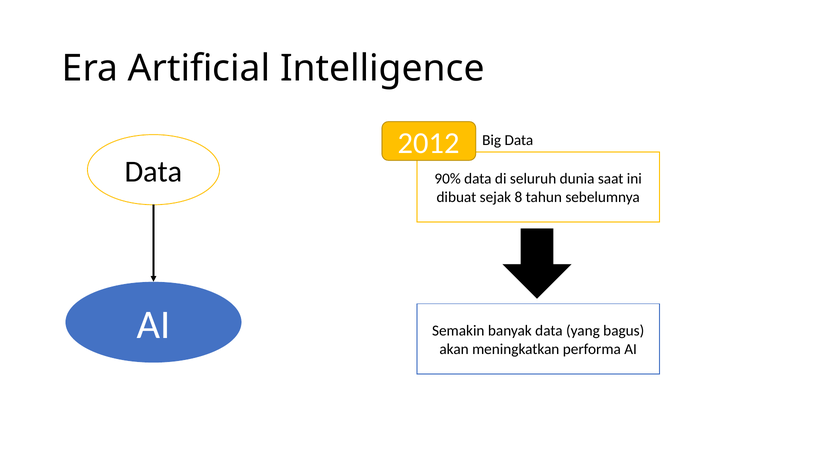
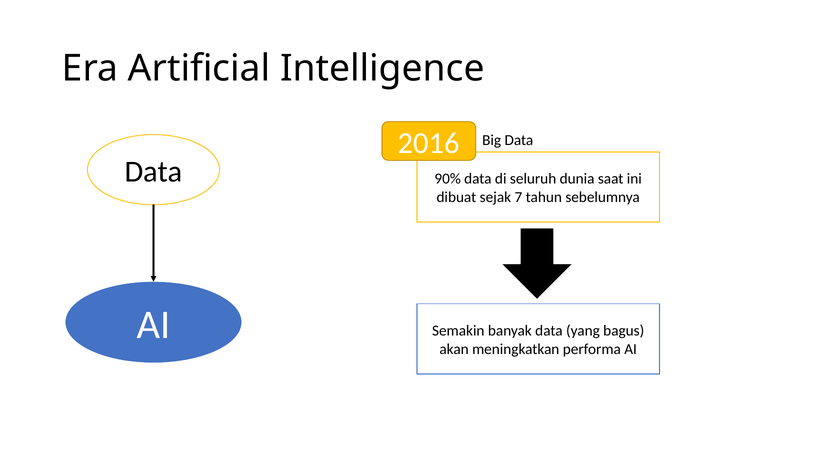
2012: 2012 -> 2016
8: 8 -> 7
